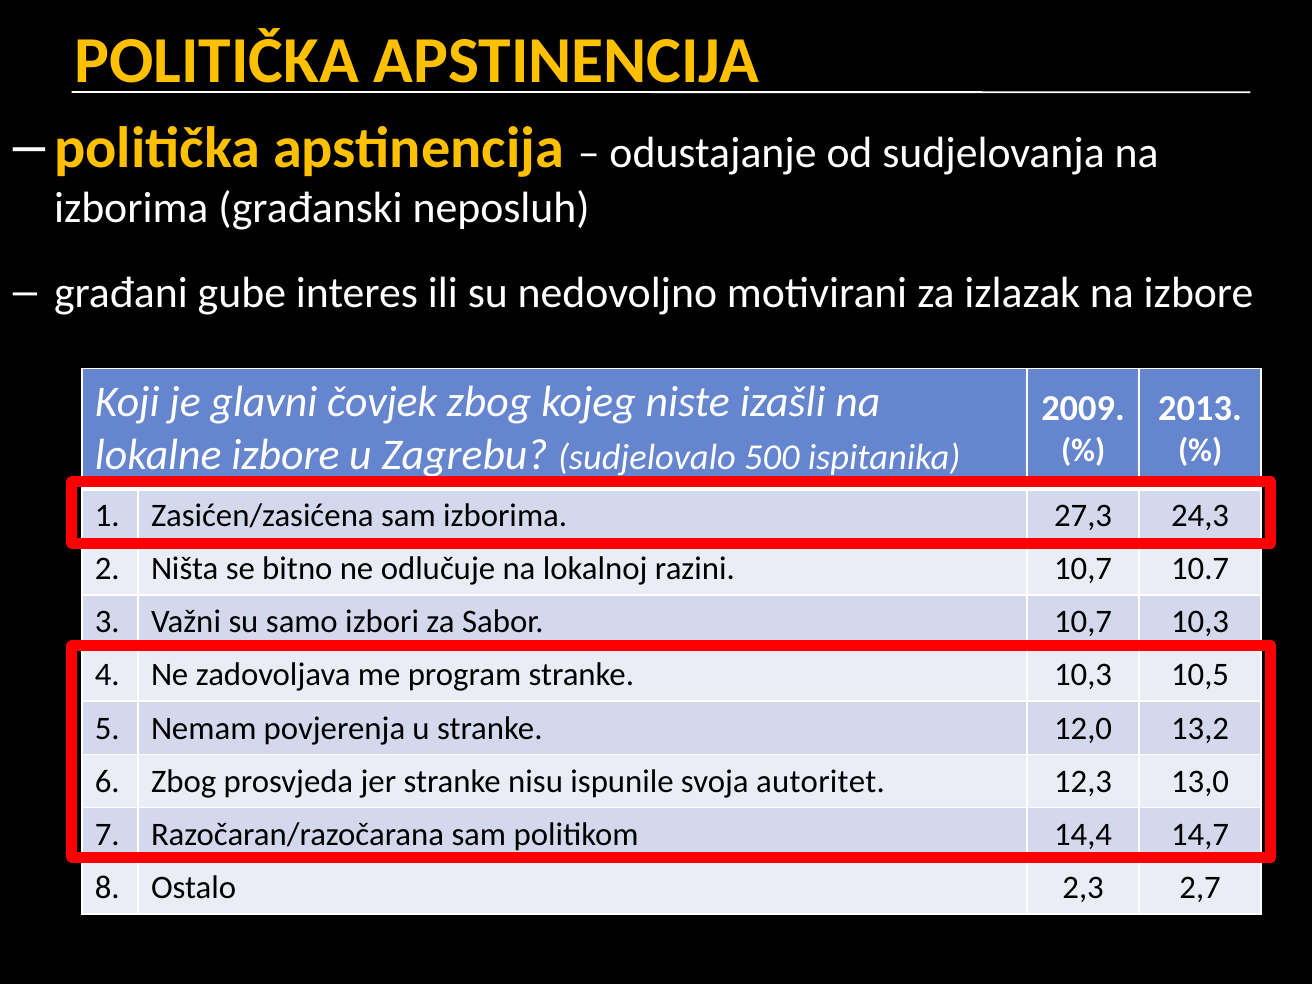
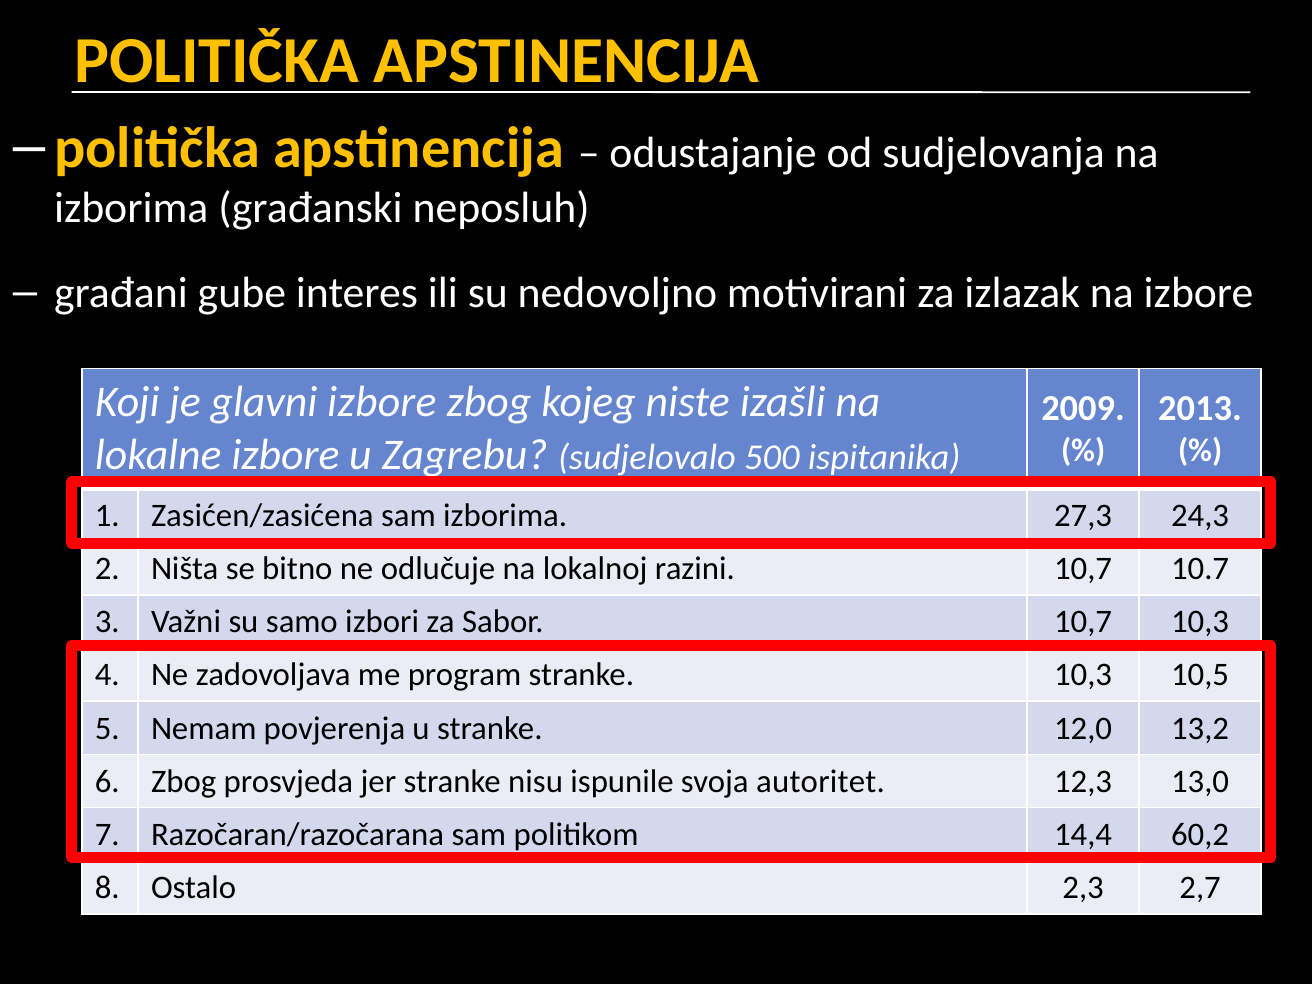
glavni čovjek: čovjek -> izbore
14,7: 14,7 -> 60,2
